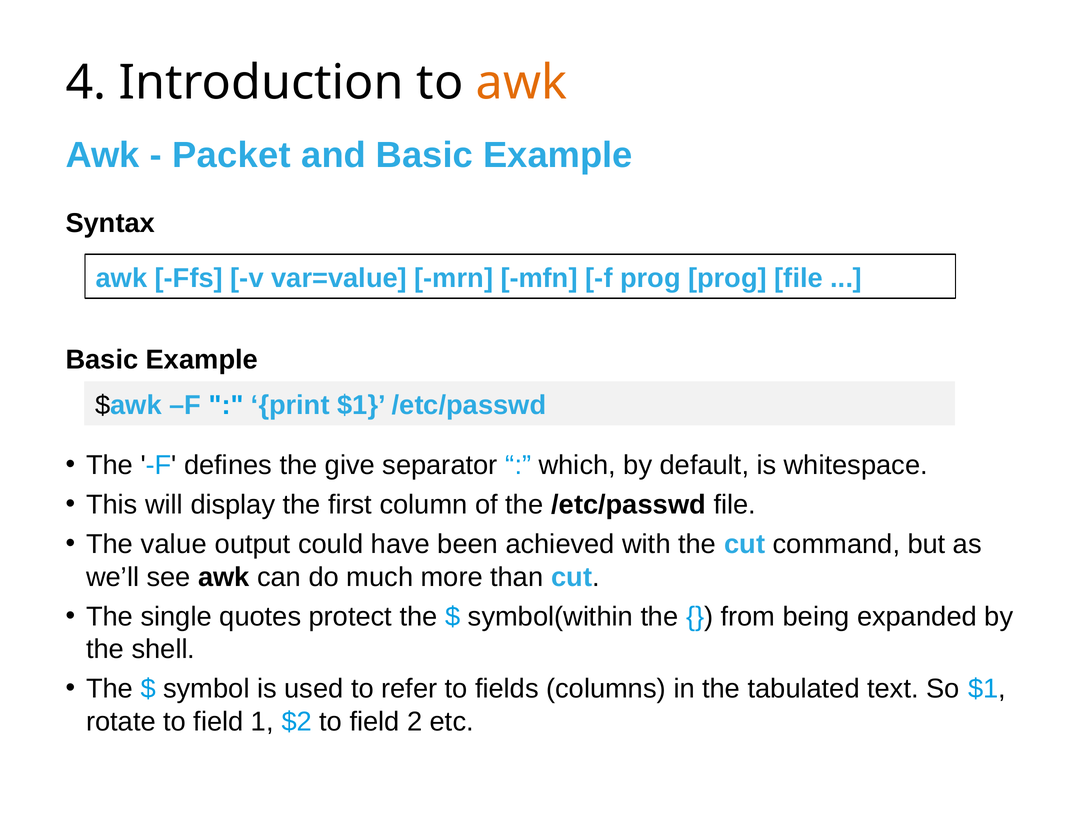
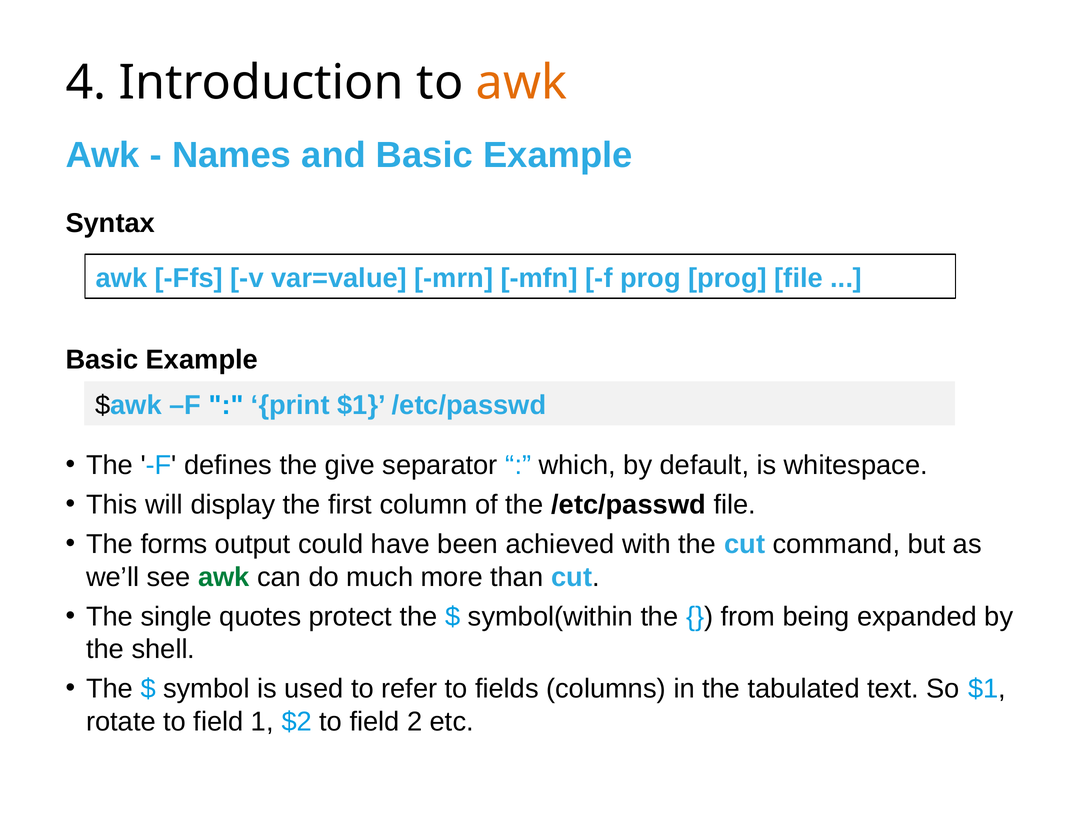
Packet: Packet -> Names
value: value -> forms
awk at (224, 577) colour: black -> green
